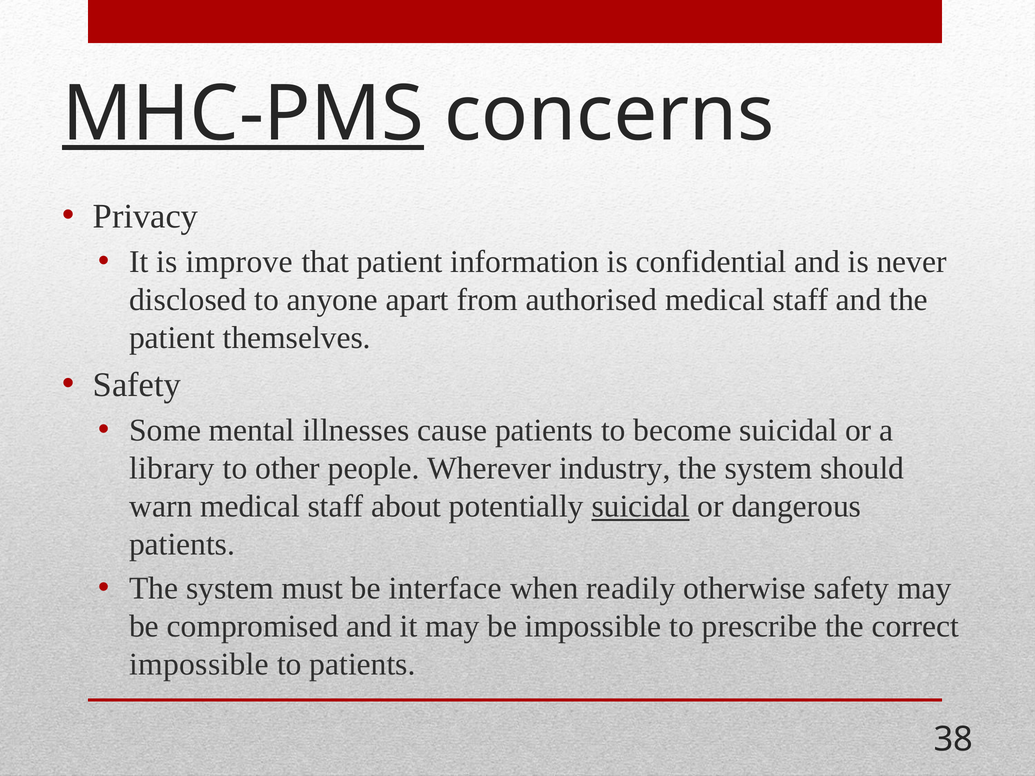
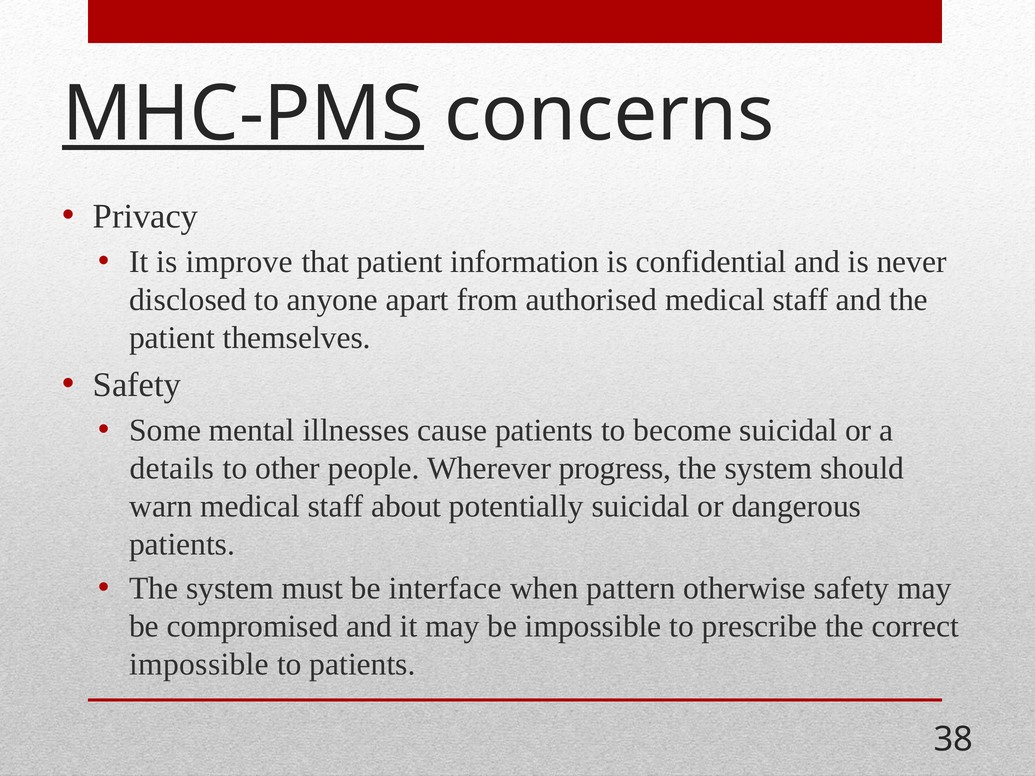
library: library -> details
industry: industry -> progress
suicidal at (641, 506) underline: present -> none
readily: readily -> pattern
